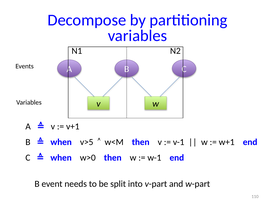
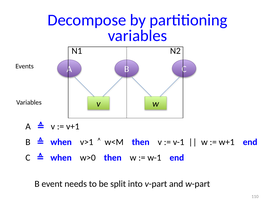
v>5: v>5 -> v>1
